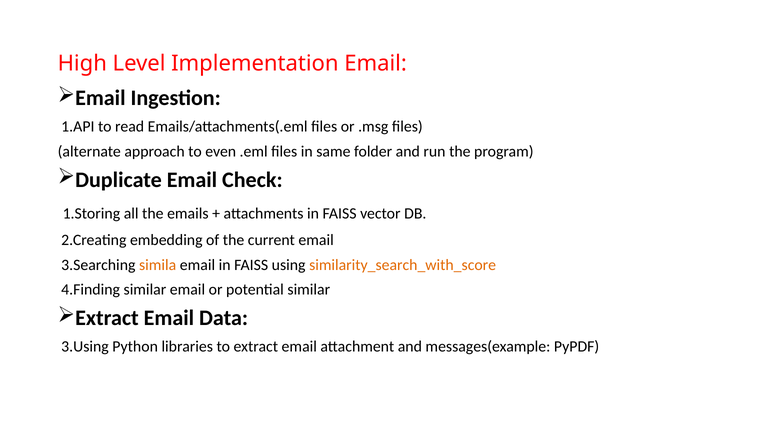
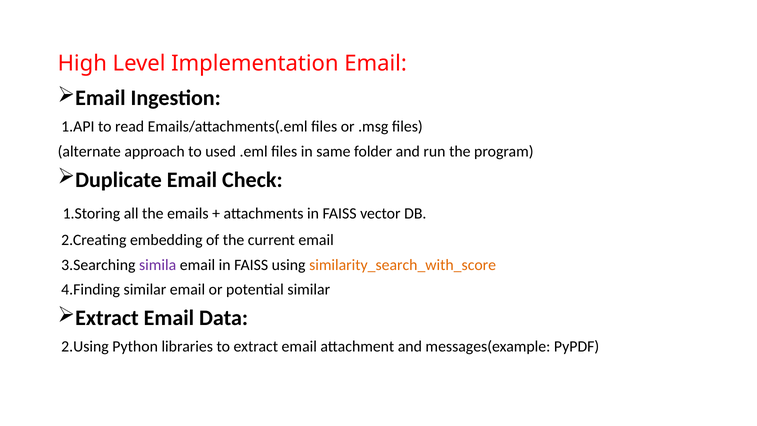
even: even -> used
simila colour: orange -> purple
3.Using: 3.Using -> 2.Using
